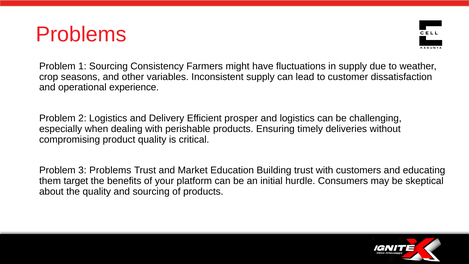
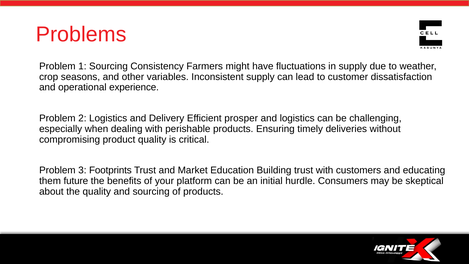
3 Problems: Problems -> Footprints
target: target -> future
